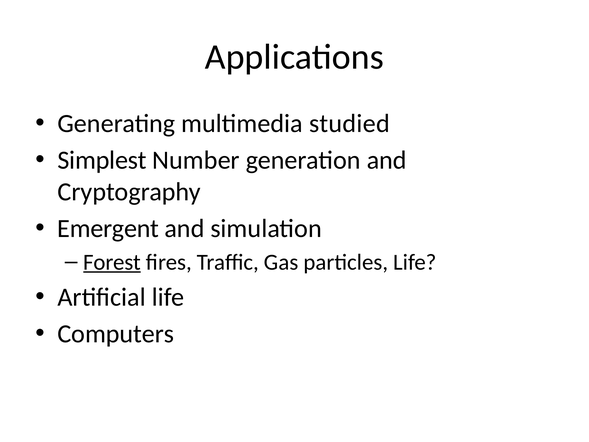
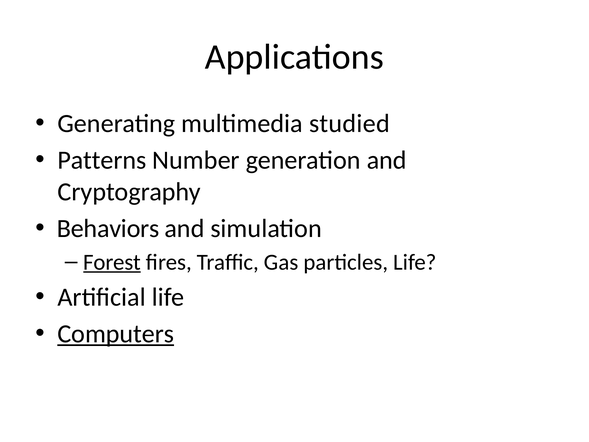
Simplest: Simplest -> Patterns
Emergent: Emergent -> Behaviors
Computers underline: none -> present
